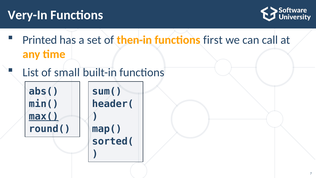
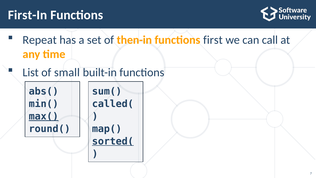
Very-In: Very-In -> First-In
Printed: Printed -> Repeat
header(: header( -> called(
sorted( underline: none -> present
